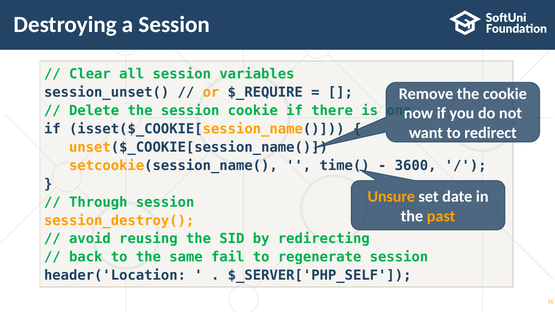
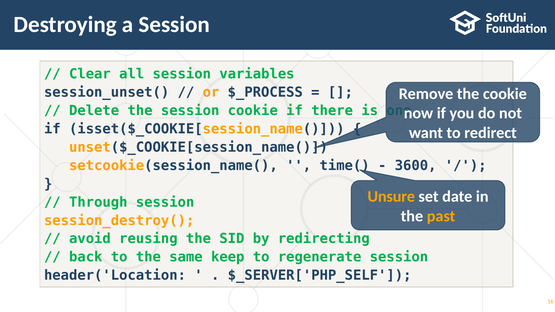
$_REQUIRE: $_REQUIRE -> $_PROCESS
fail: fail -> keep
